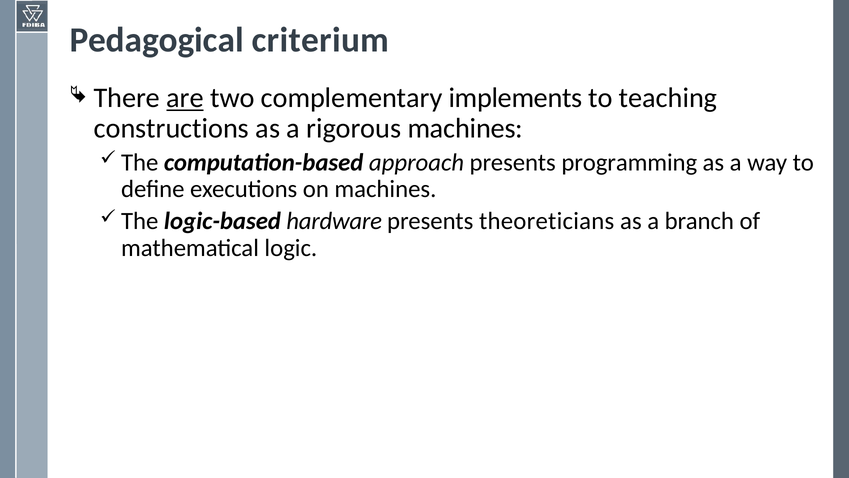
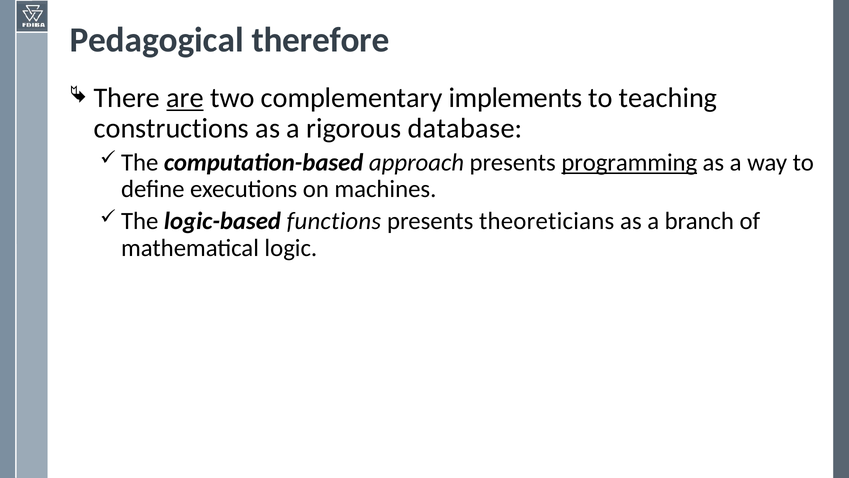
criterium: criterium -> therefore
rigorous machines: machines -> database
programming underline: none -> present
hardware: hardware -> functions
